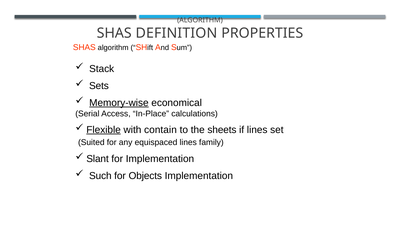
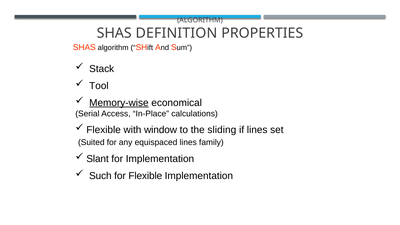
Sets: Sets -> Tool
Flexible at (104, 130) underline: present -> none
contain: contain -> window
sheets: sheets -> sliding
for Objects: Objects -> Flexible
